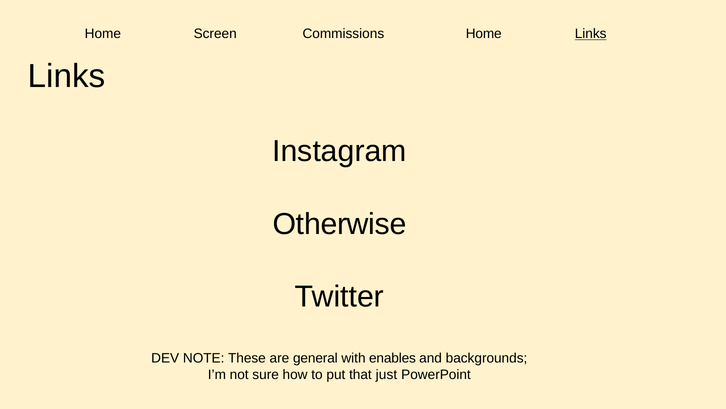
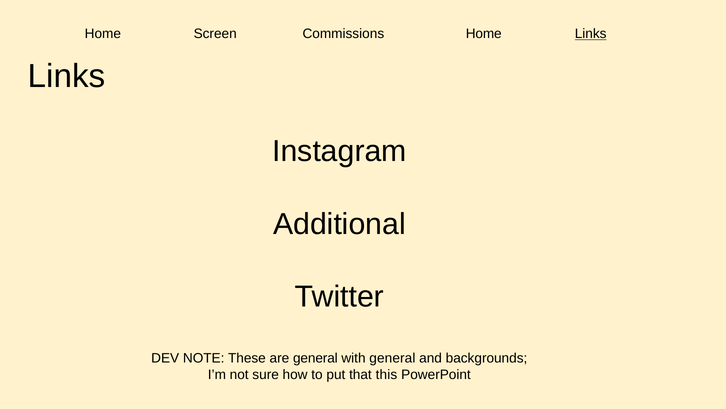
Otherwise: Otherwise -> Additional
with enables: enables -> general
just: just -> this
